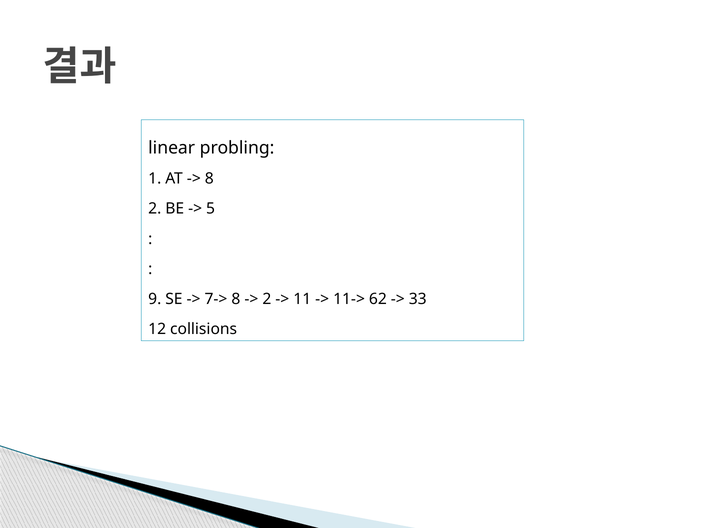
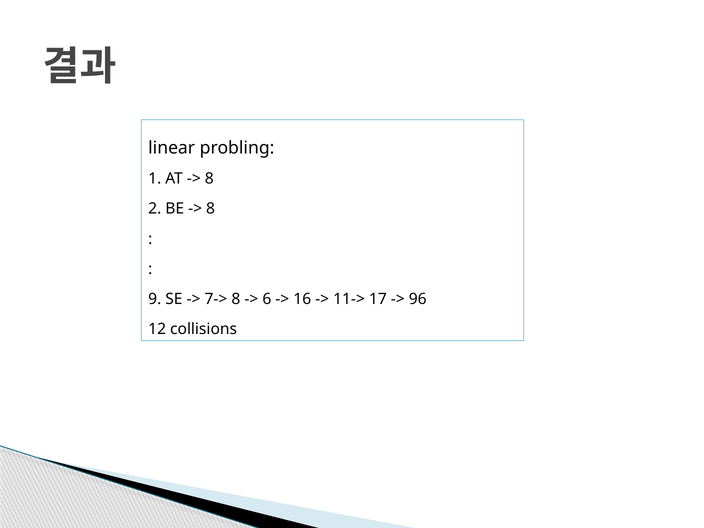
5 at (211, 209): 5 -> 8
2 at (267, 299): 2 -> 6
11: 11 -> 16
62: 62 -> 17
33: 33 -> 96
